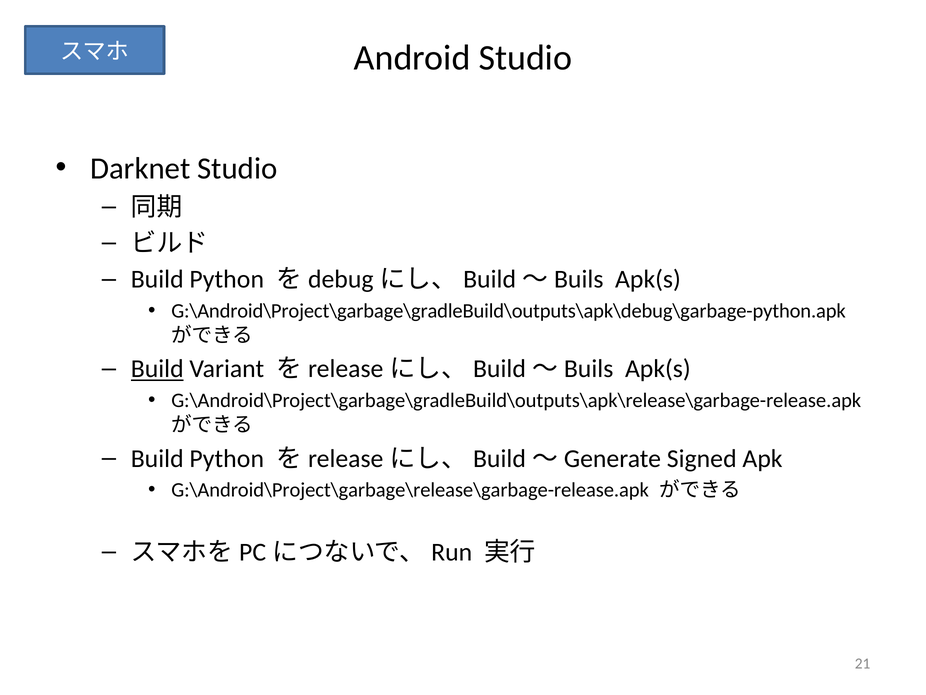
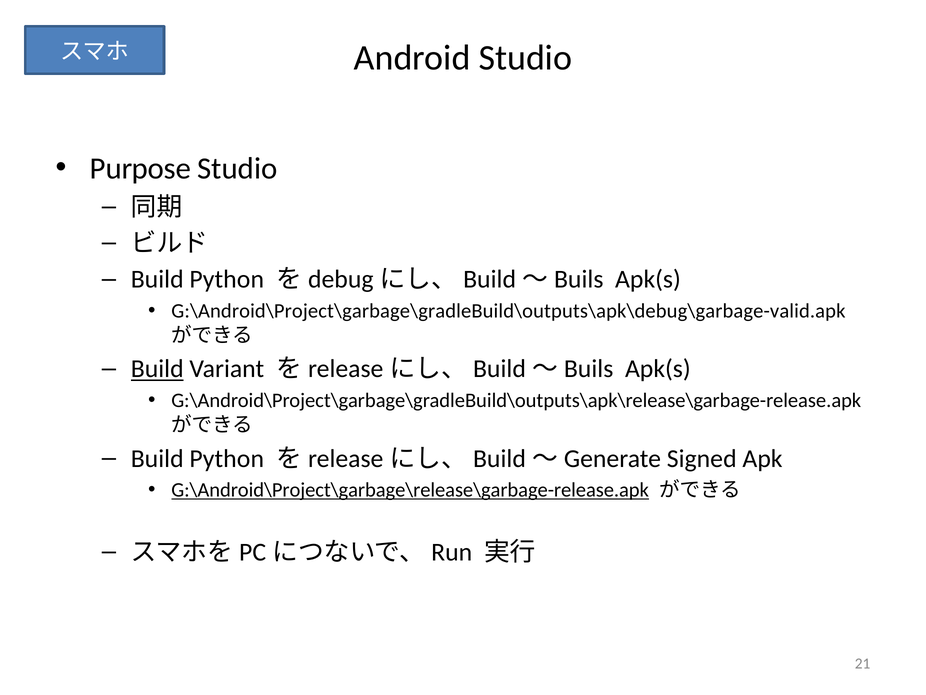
Darknet: Darknet -> Purpose
G:\Android\Project\garbage\gradleBuild\outputs\apk\debug\garbage-python.apk: G:\Android\Project\garbage\gradleBuild\outputs\apk\debug\garbage-python.apk -> G:\Android\Project\garbage\gradleBuild\outputs\apk\debug\garbage-valid.apk
G:\Android\Project\garbage\release\garbage-release.apk underline: none -> present
